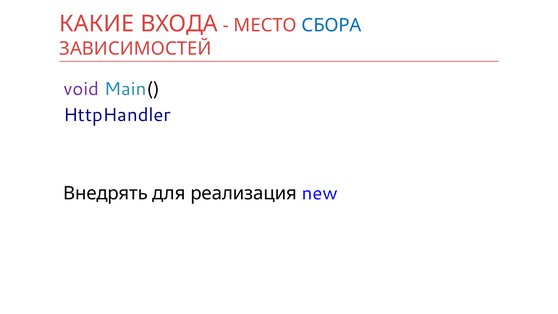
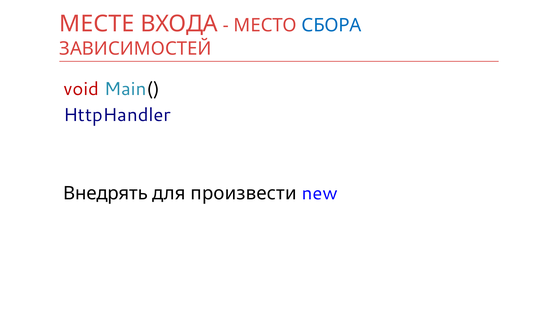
КАКИЕ: КАКИЕ -> МЕСТЕ
void colour: purple -> red
реализация: реализация -> произвести
